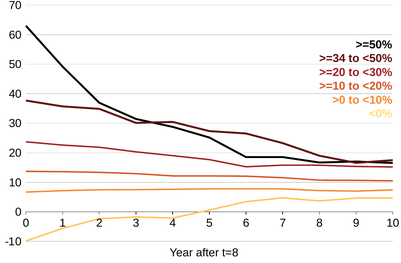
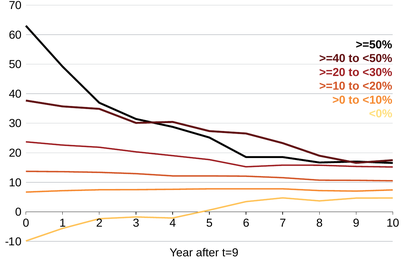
>=34: >=34 -> >=40
t=8: t=8 -> t=9
